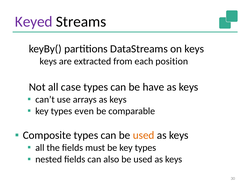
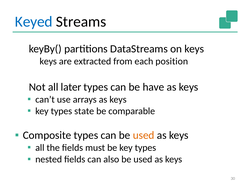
Keyed colour: purple -> blue
case: case -> later
even: even -> state
